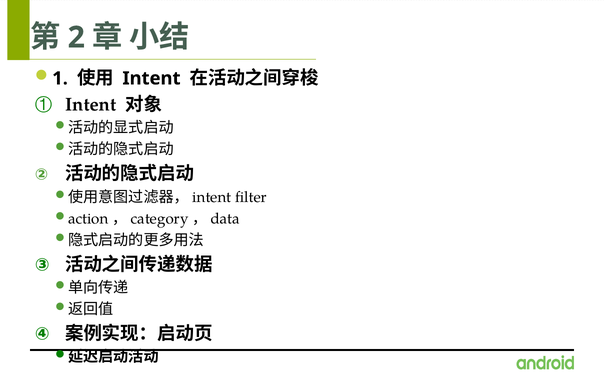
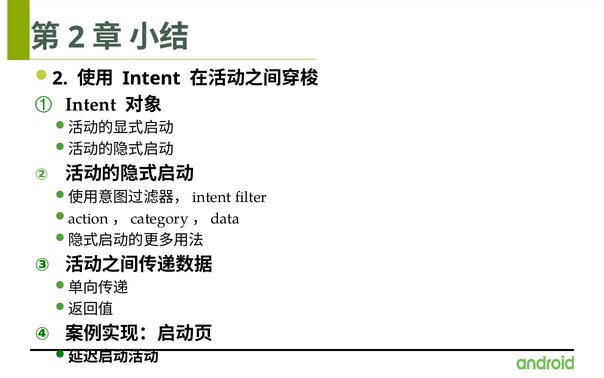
1 at (60, 78): 1 -> 2
